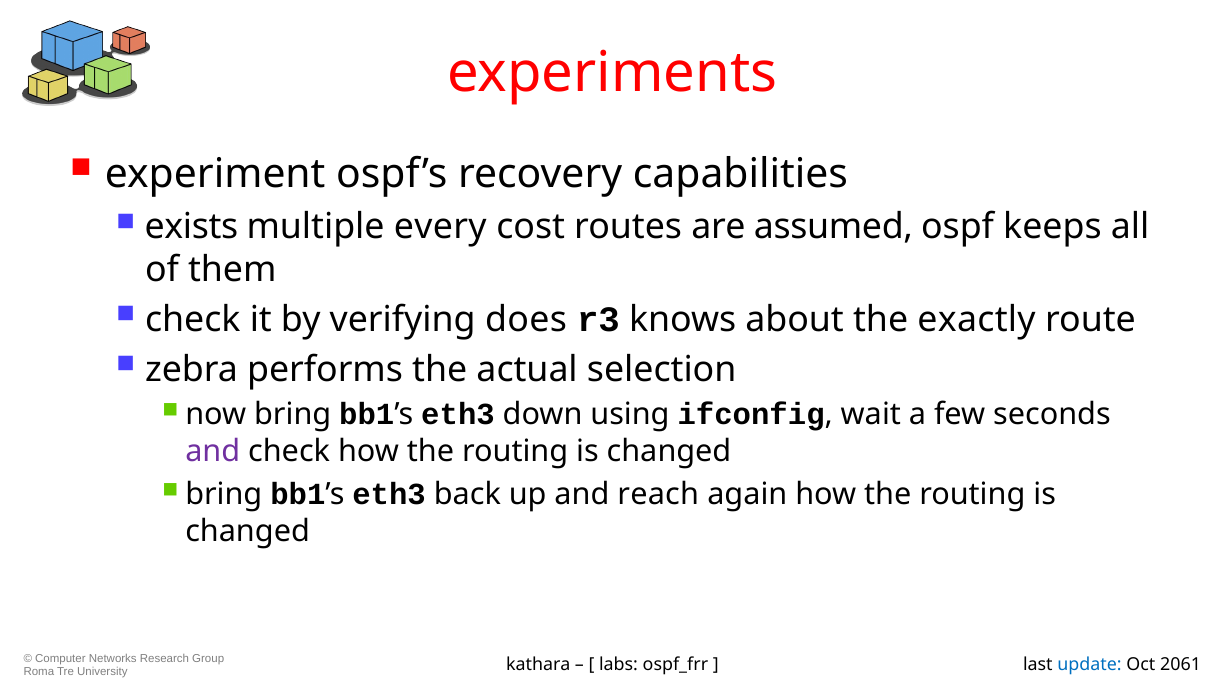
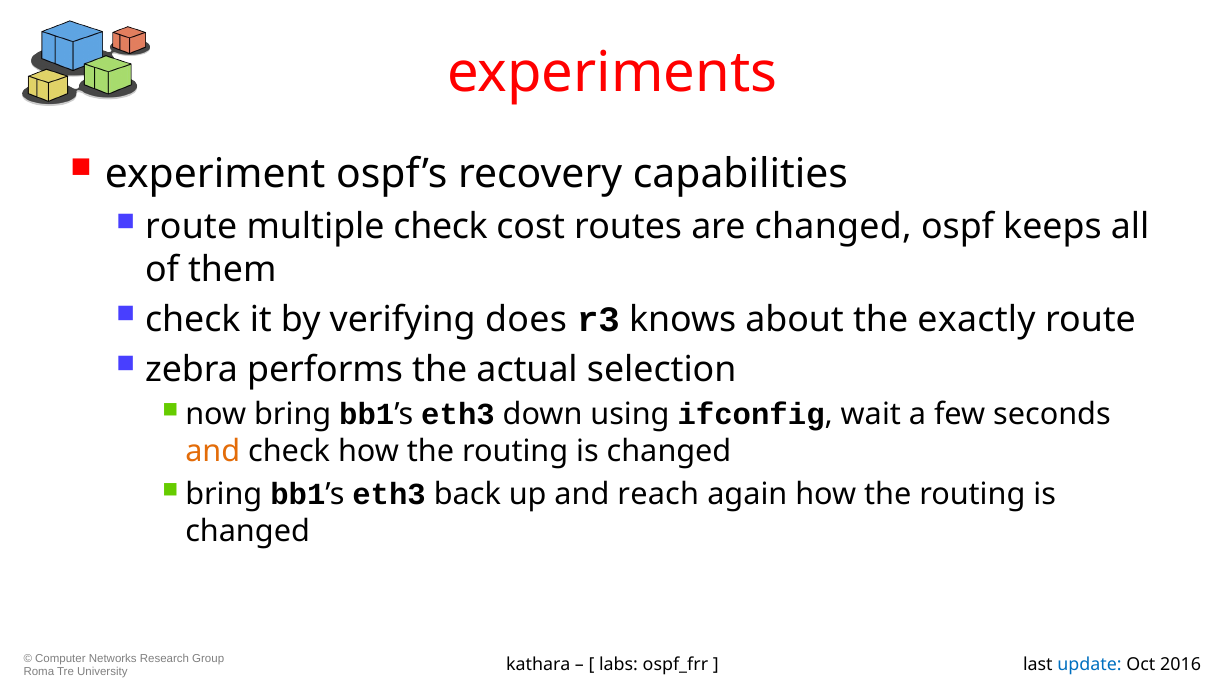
exists at (191, 227): exists -> route
multiple every: every -> check
are assumed: assumed -> changed
and at (213, 452) colour: purple -> orange
2061: 2061 -> 2016
